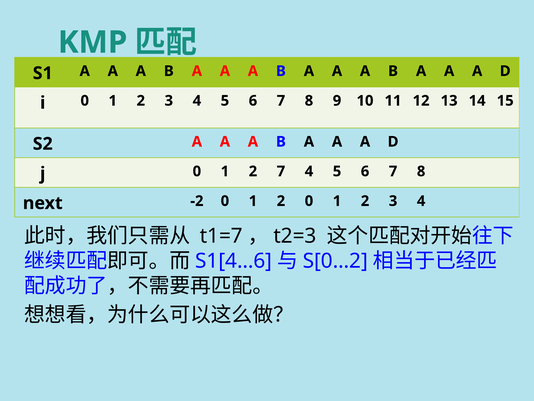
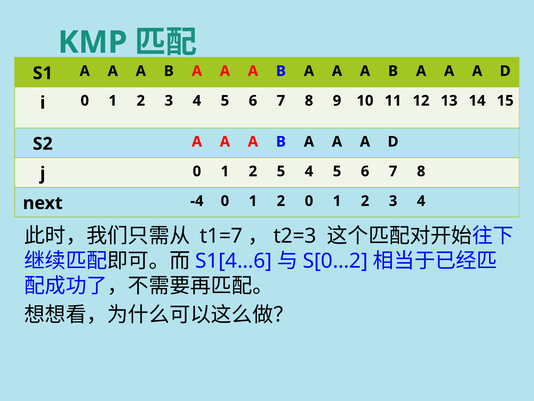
2 7: 7 -> 5
-2: -2 -> -4
